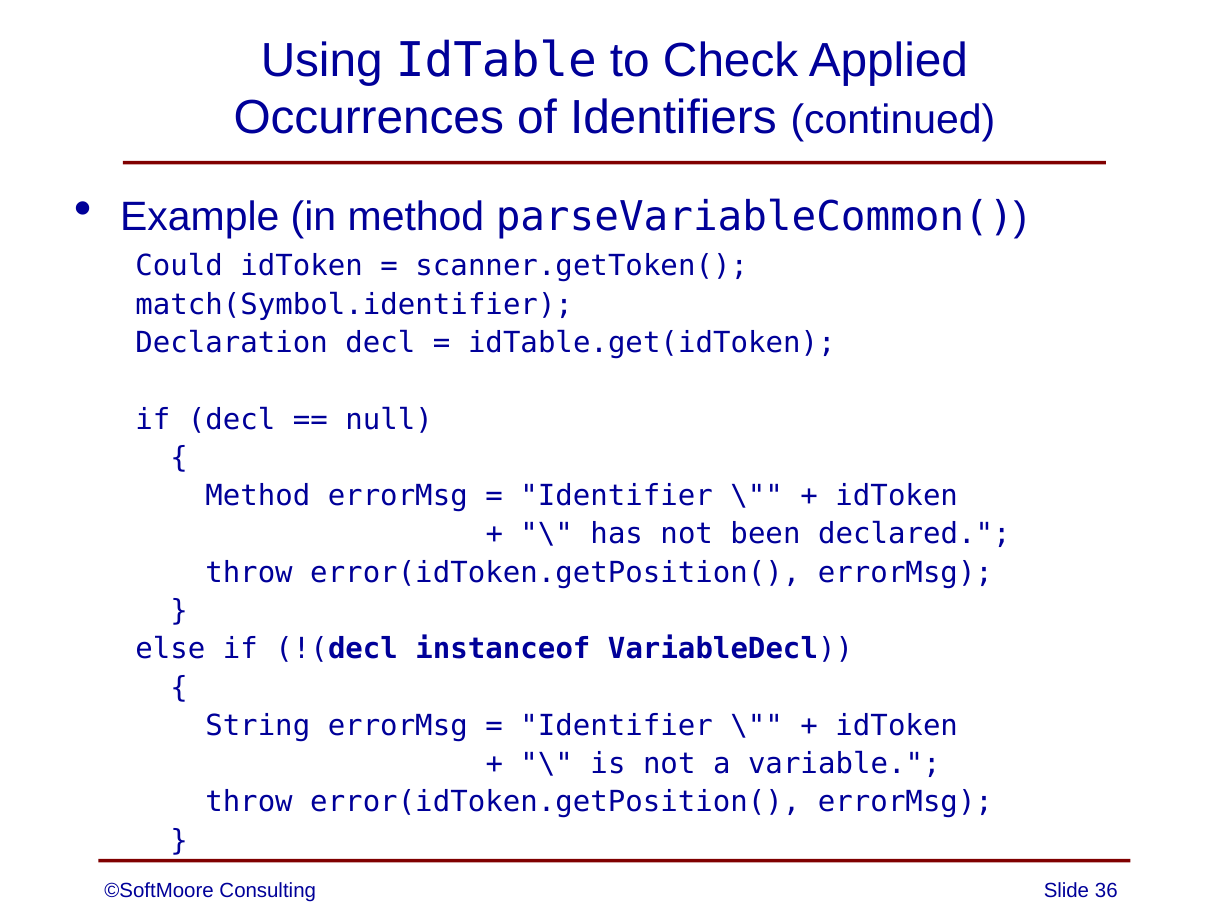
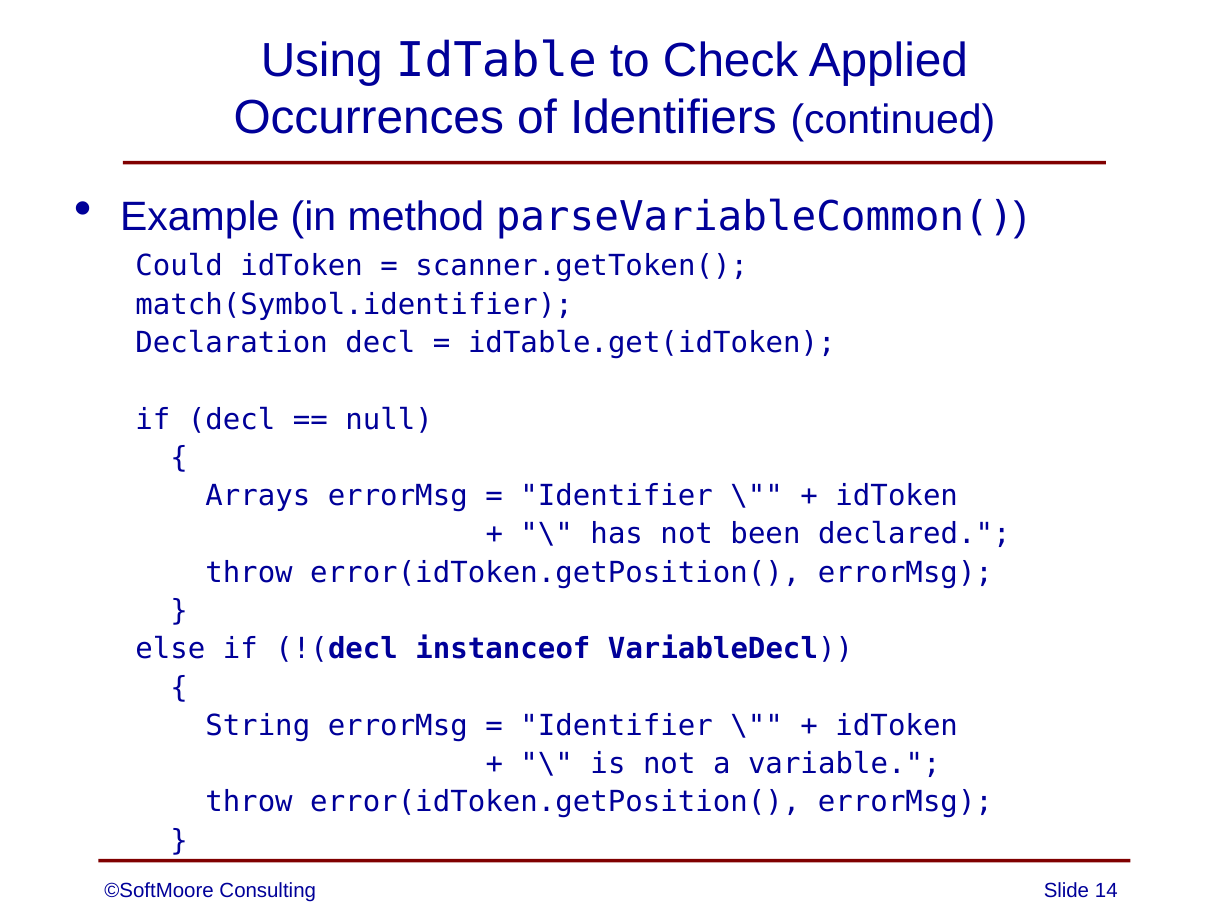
Method at (258, 496): Method -> Arrays
36: 36 -> 14
